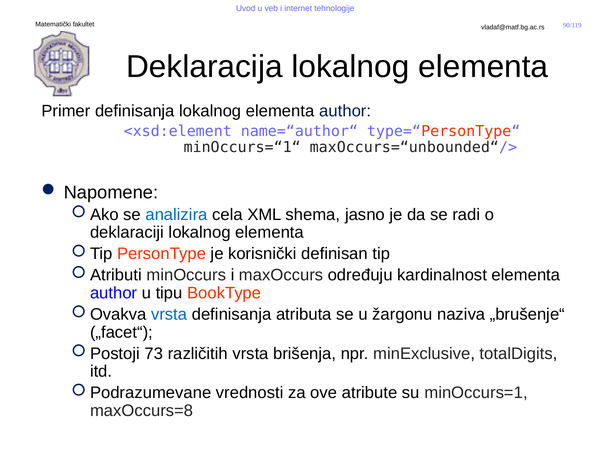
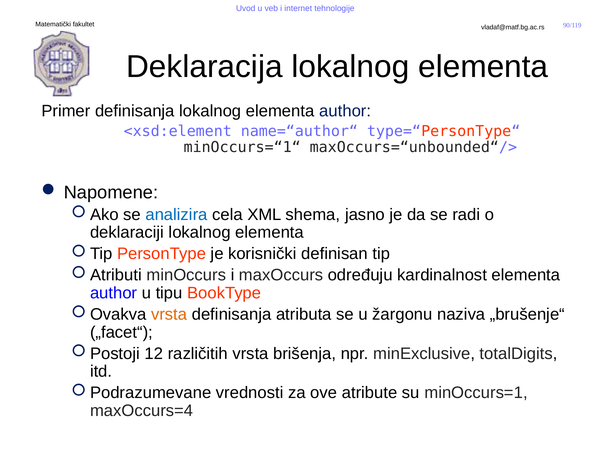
vrsta at (169, 314) colour: blue -> orange
73: 73 -> 12
maxOccurs=8: maxOccurs=8 -> maxOccurs=4
